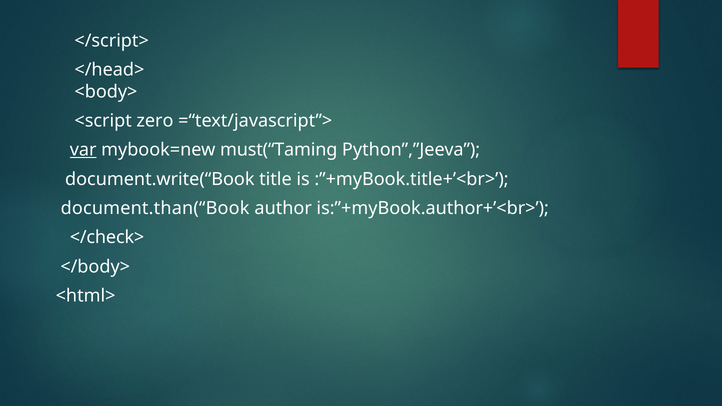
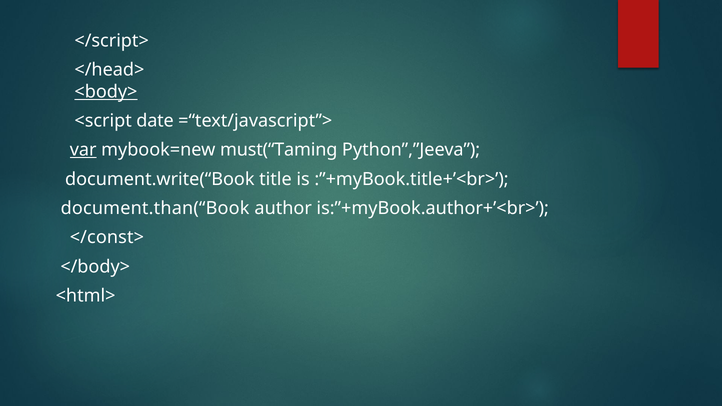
<body> underline: none -> present
zero: zero -> date
</check>: </check> -> </const>
